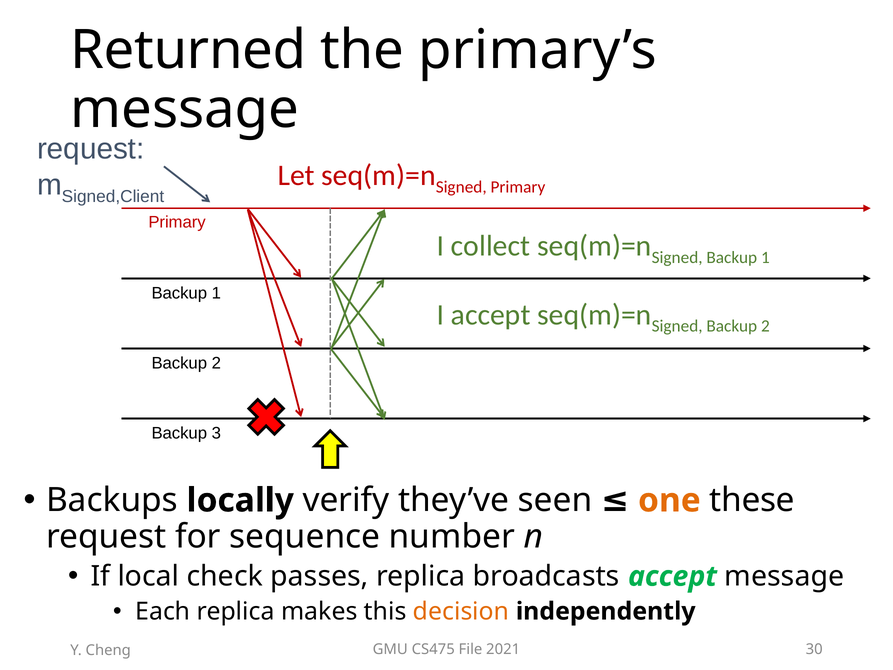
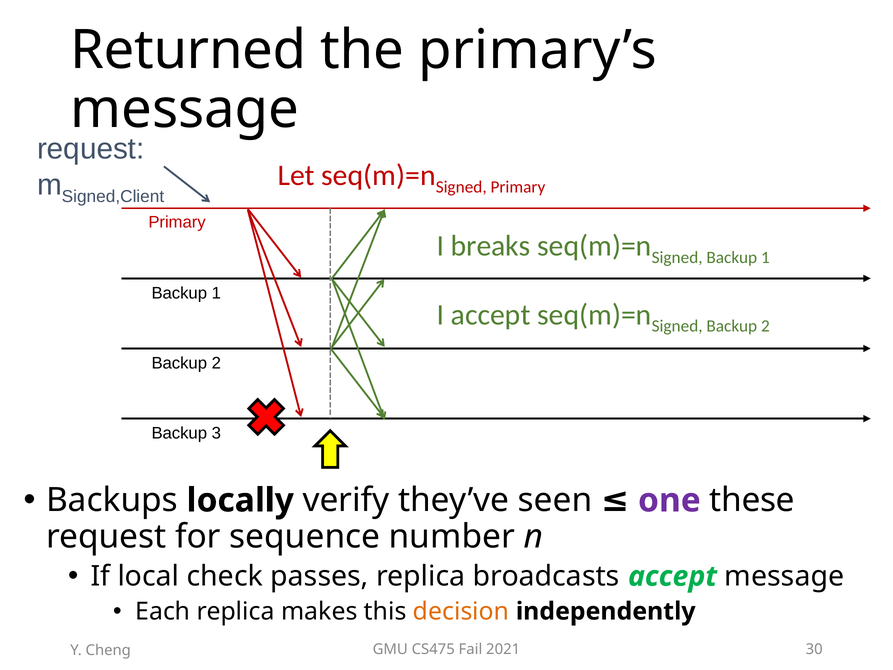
collect: collect -> breaks
one colour: orange -> purple
File: File -> Fail
